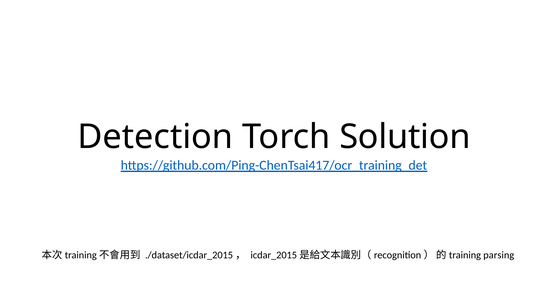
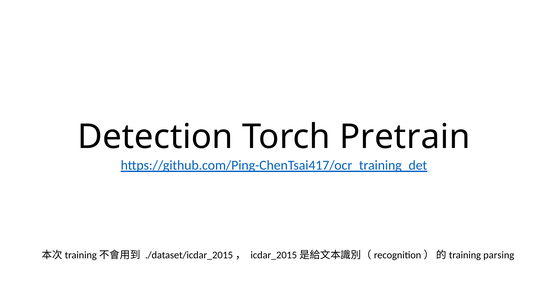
Solution: Solution -> Pretrain
